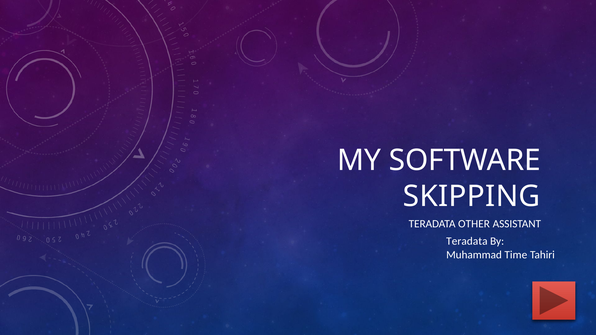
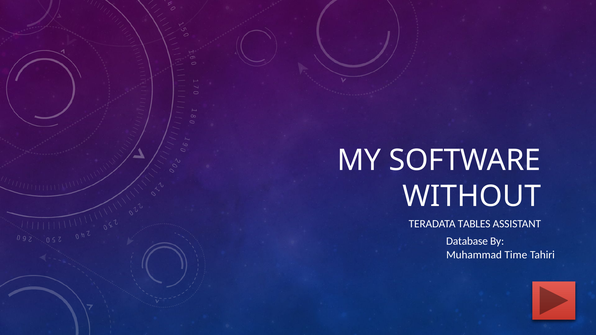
SKIPPING: SKIPPING -> WITHOUT
OTHER: OTHER -> TABLES
Teradata at (467, 241): Teradata -> Database
